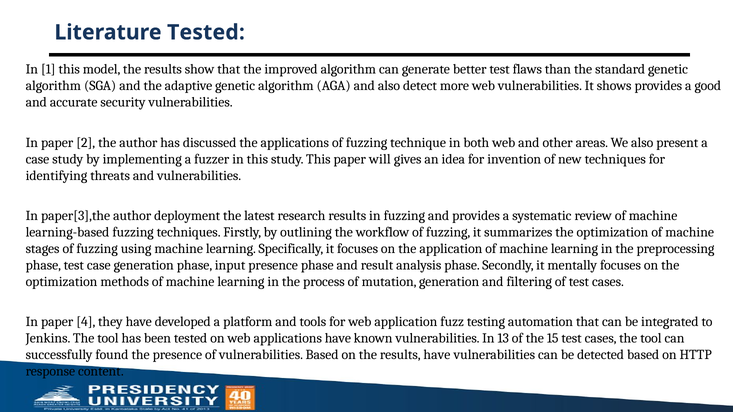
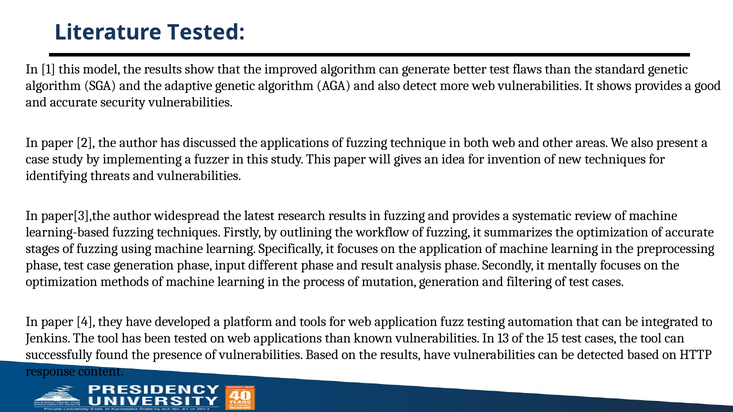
deployment: deployment -> widespread
optimization of machine: machine -> accurate
input presence: presence -> different
applications have: have -> than
